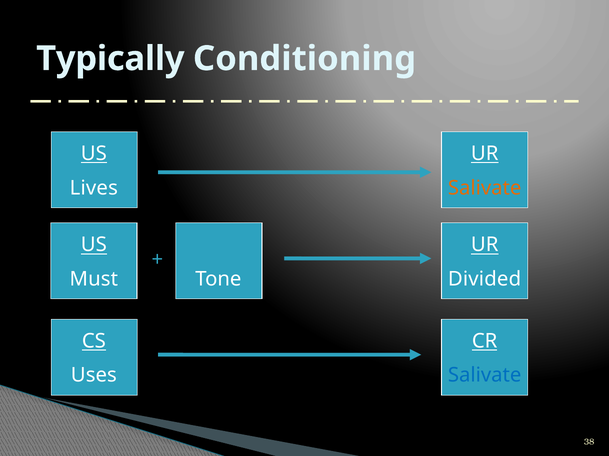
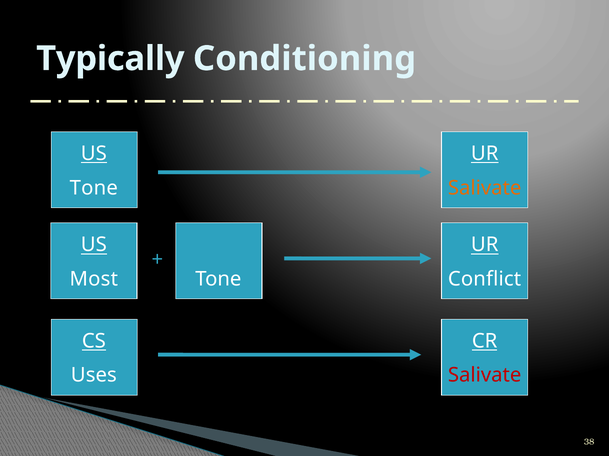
Lives at (94, 188): Lives -> Tone
Must: Must -> Most
Divided: Divided -> Conflict
Salivate at (485, 376) colour: blue -> red
